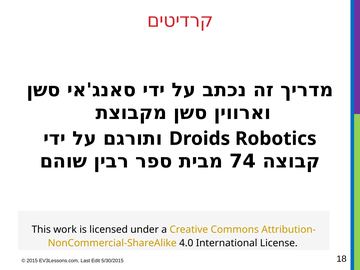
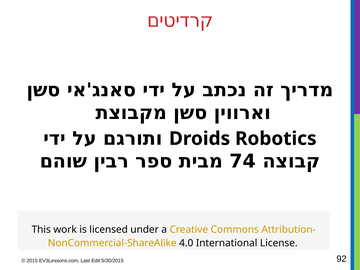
18: 18 -> 92
